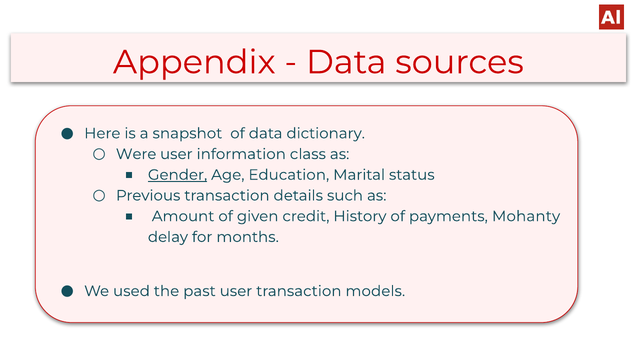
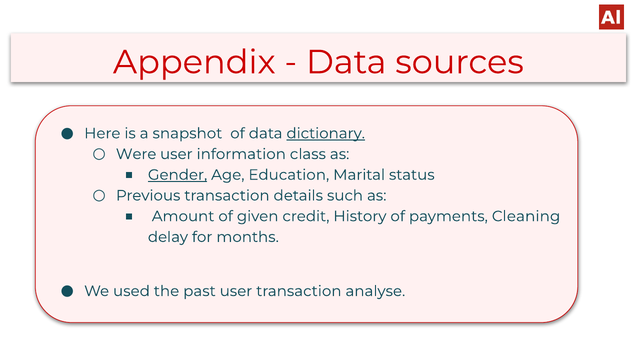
dictionary underline: none -> present
Mohanty: Mohanty -> Cleaning
models: models -> analyse
